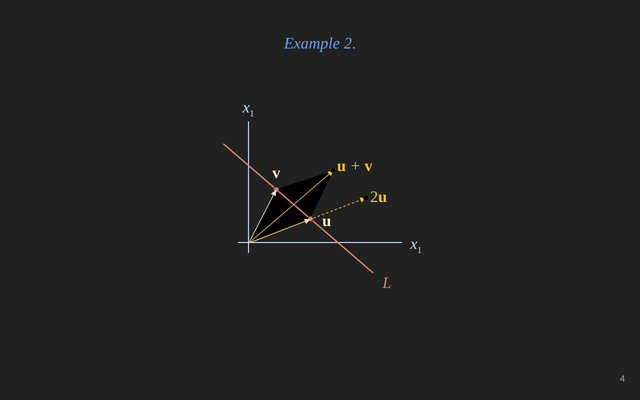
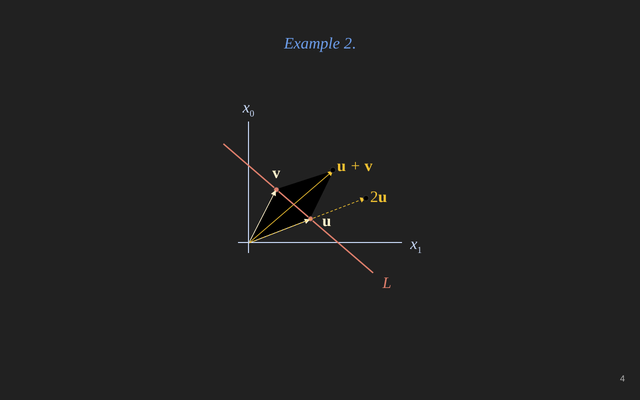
1 at (252, 114): 1 -> 0
